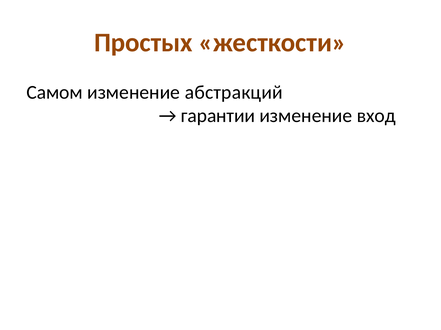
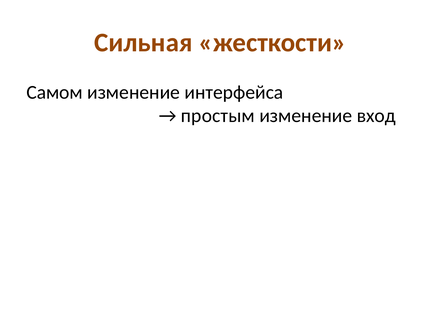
Простых: Простых -> Сильная
абстракций: абстракций -> интерфейса
гарантии: гарантии -> простым
